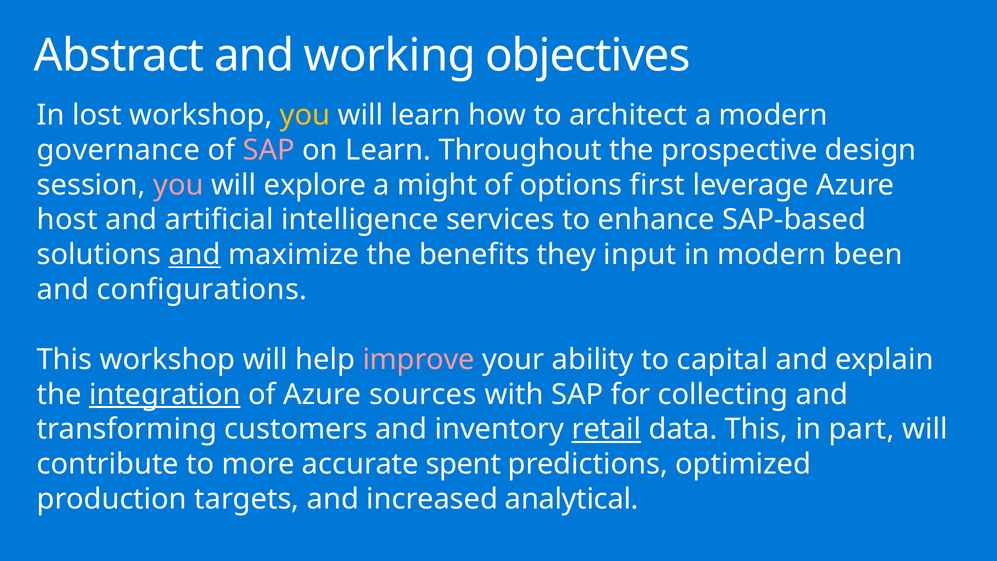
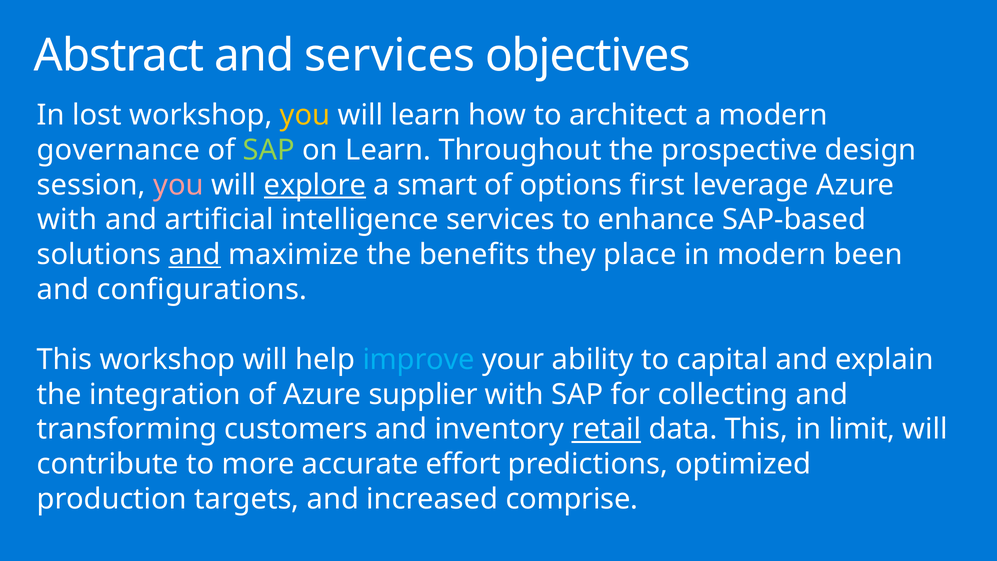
and working: working -> services
SAP at (269, 150) colour: pink -> light green
explore underline: none -> present
might: might -> smart
host at (67, 220): host -> with
input: input -> place
improve colour: pink -> light blue
integration underline: present -> none
sources: sources -> supplier
part: part -> limit
spent: spent -> effort
analytical: analytical -> comprise
